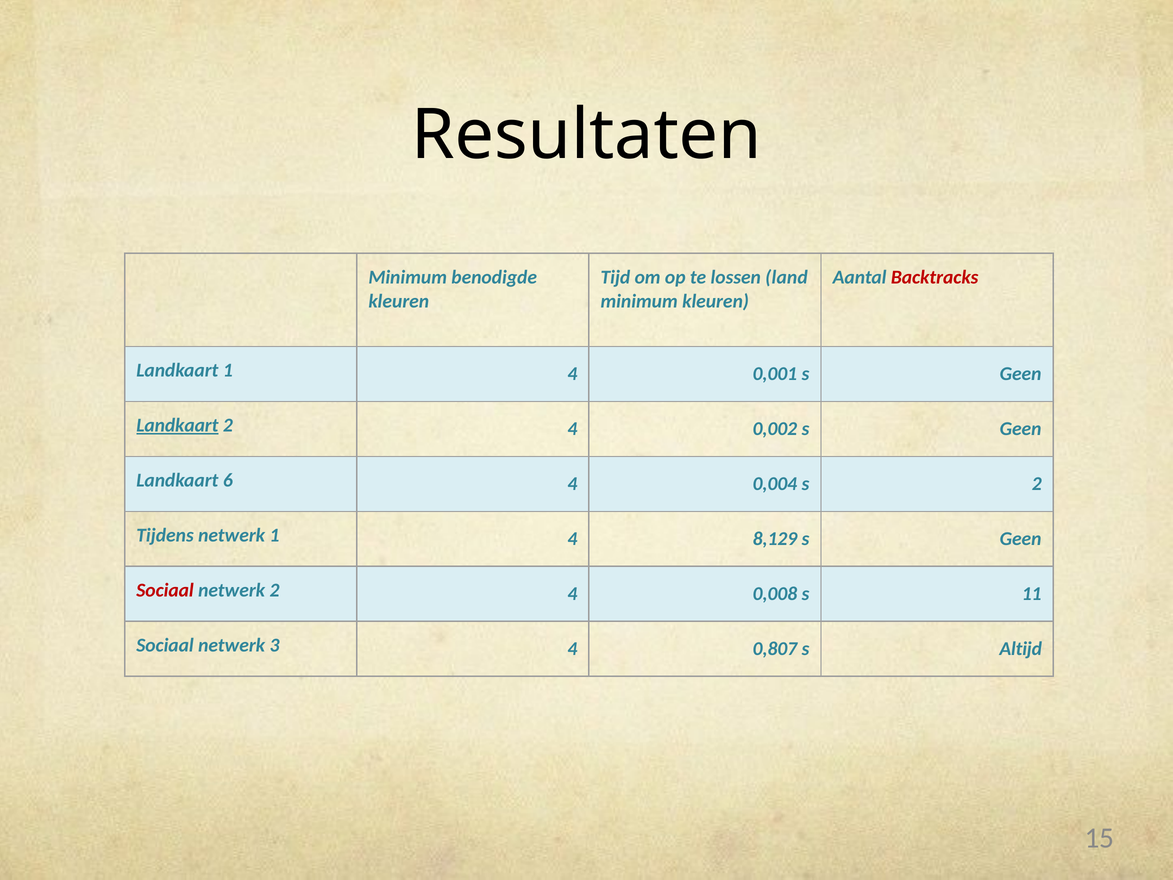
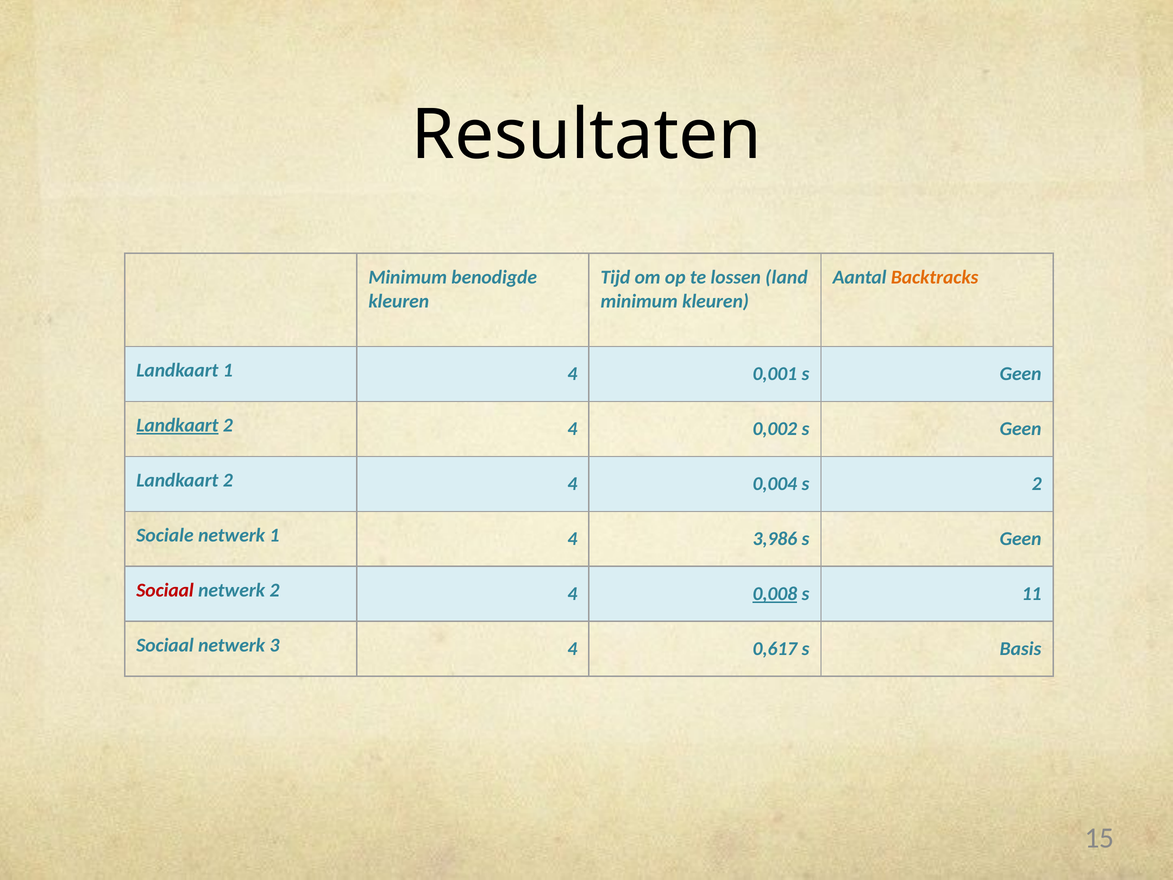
Backtracks colour: red -> orange
6 at (228, 480): 6 -> 2
Tijdens: Tijdens -> Sociale
8,129: 8,129 -> 3,986
0,008 underline: none -> present
0,807: 0,807 -> 0,617
Altijd: Altijd -> Basis
